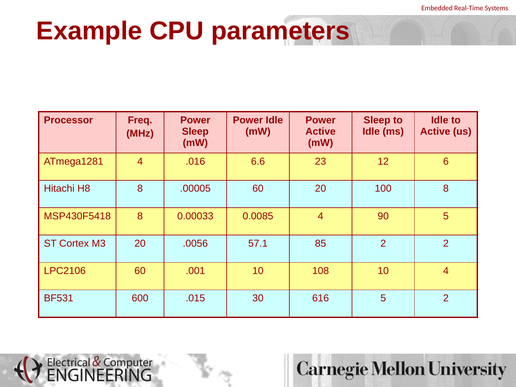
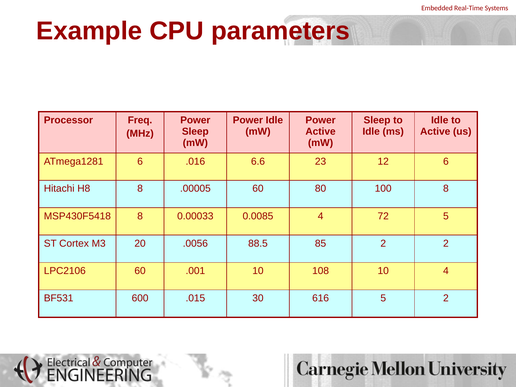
ATmega1281 4: 4 -> 6
60 20: 20 -> 80
90: 90 -> 72
57.1: 57.1 -> 88.5
